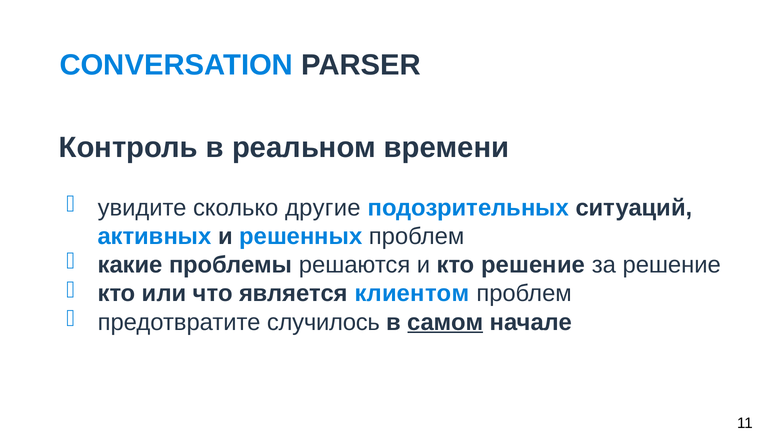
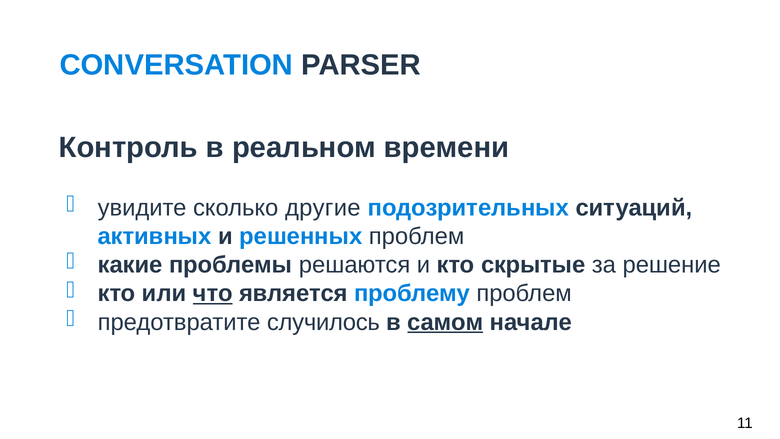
кто решение: решение -> скрытые
что underline: none -> present
клиентом: клиентом -> проблему
